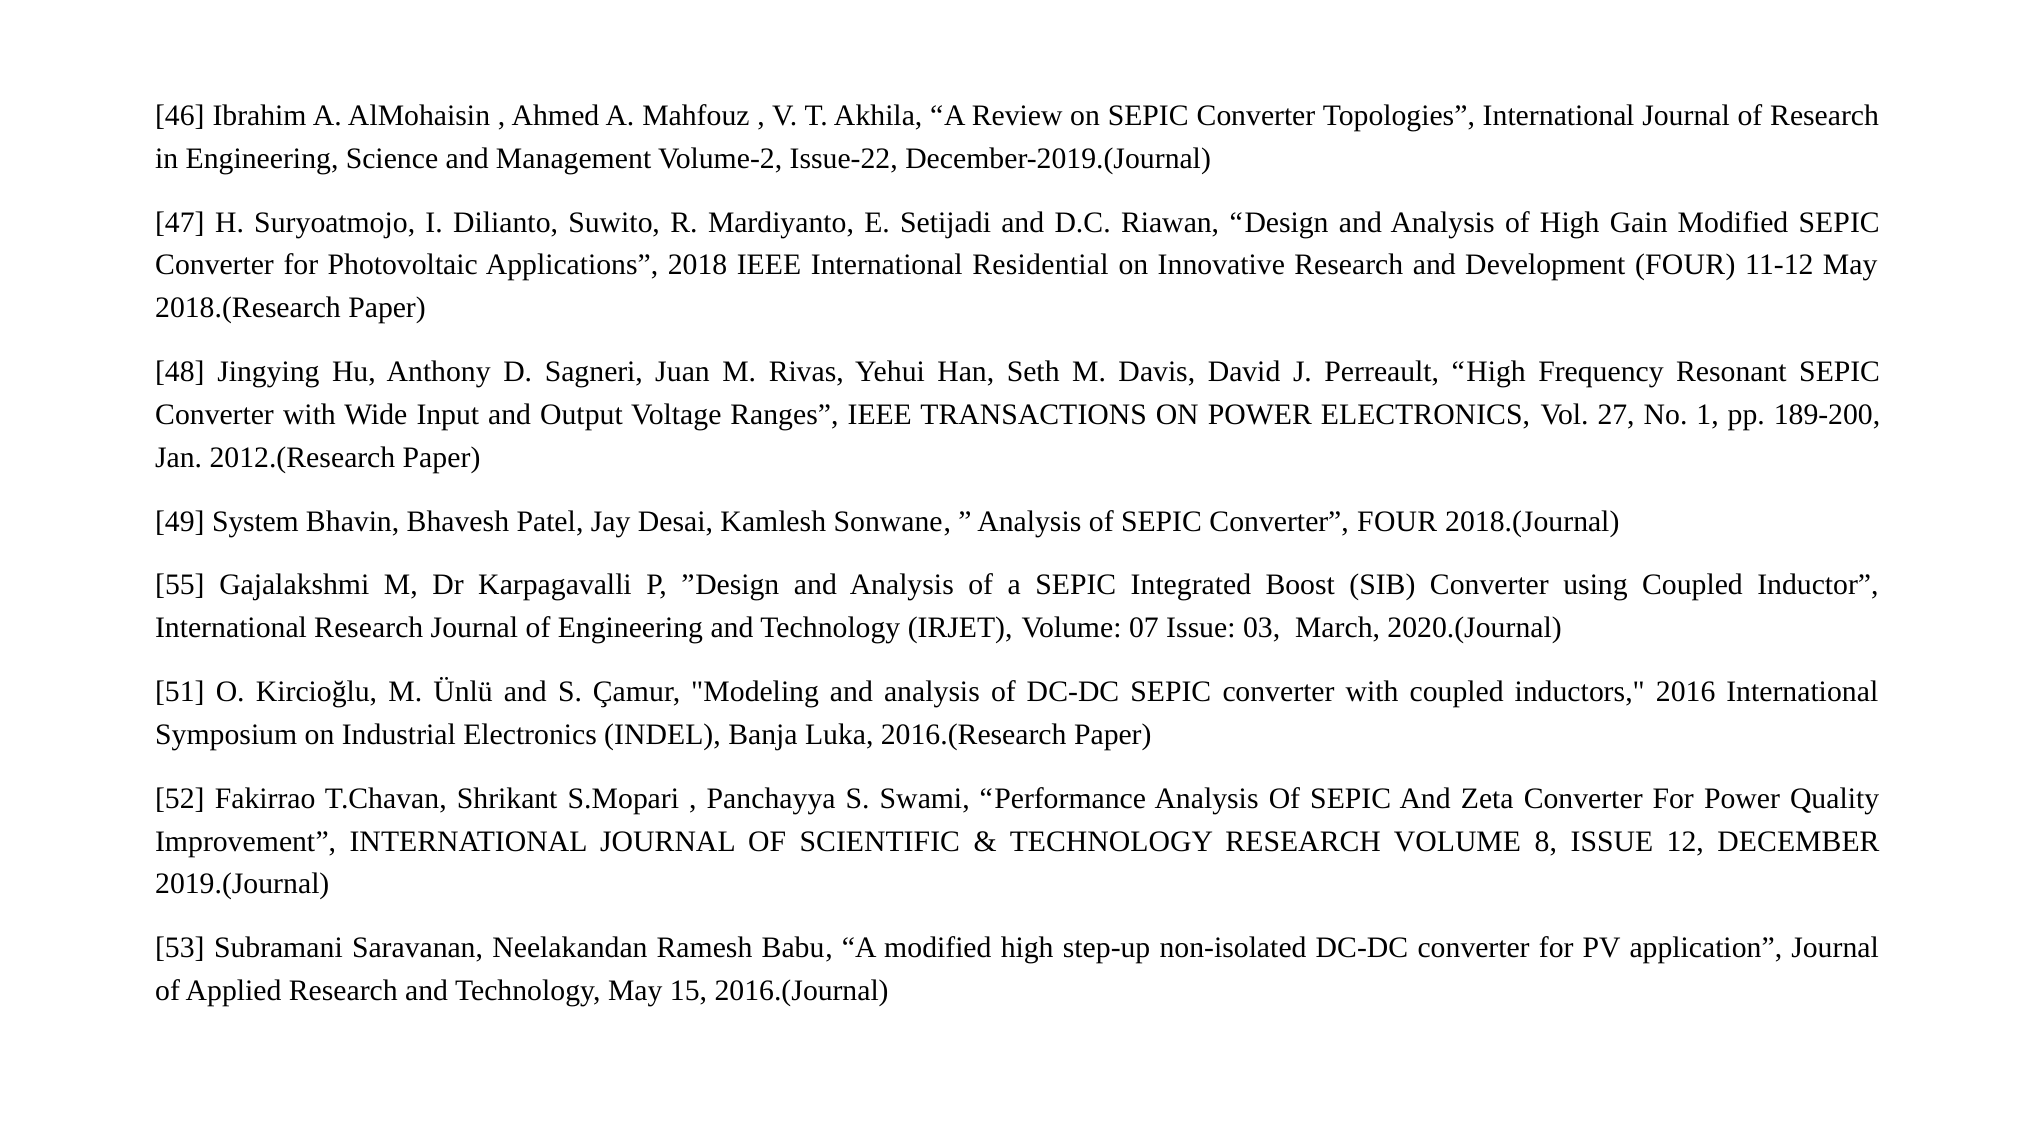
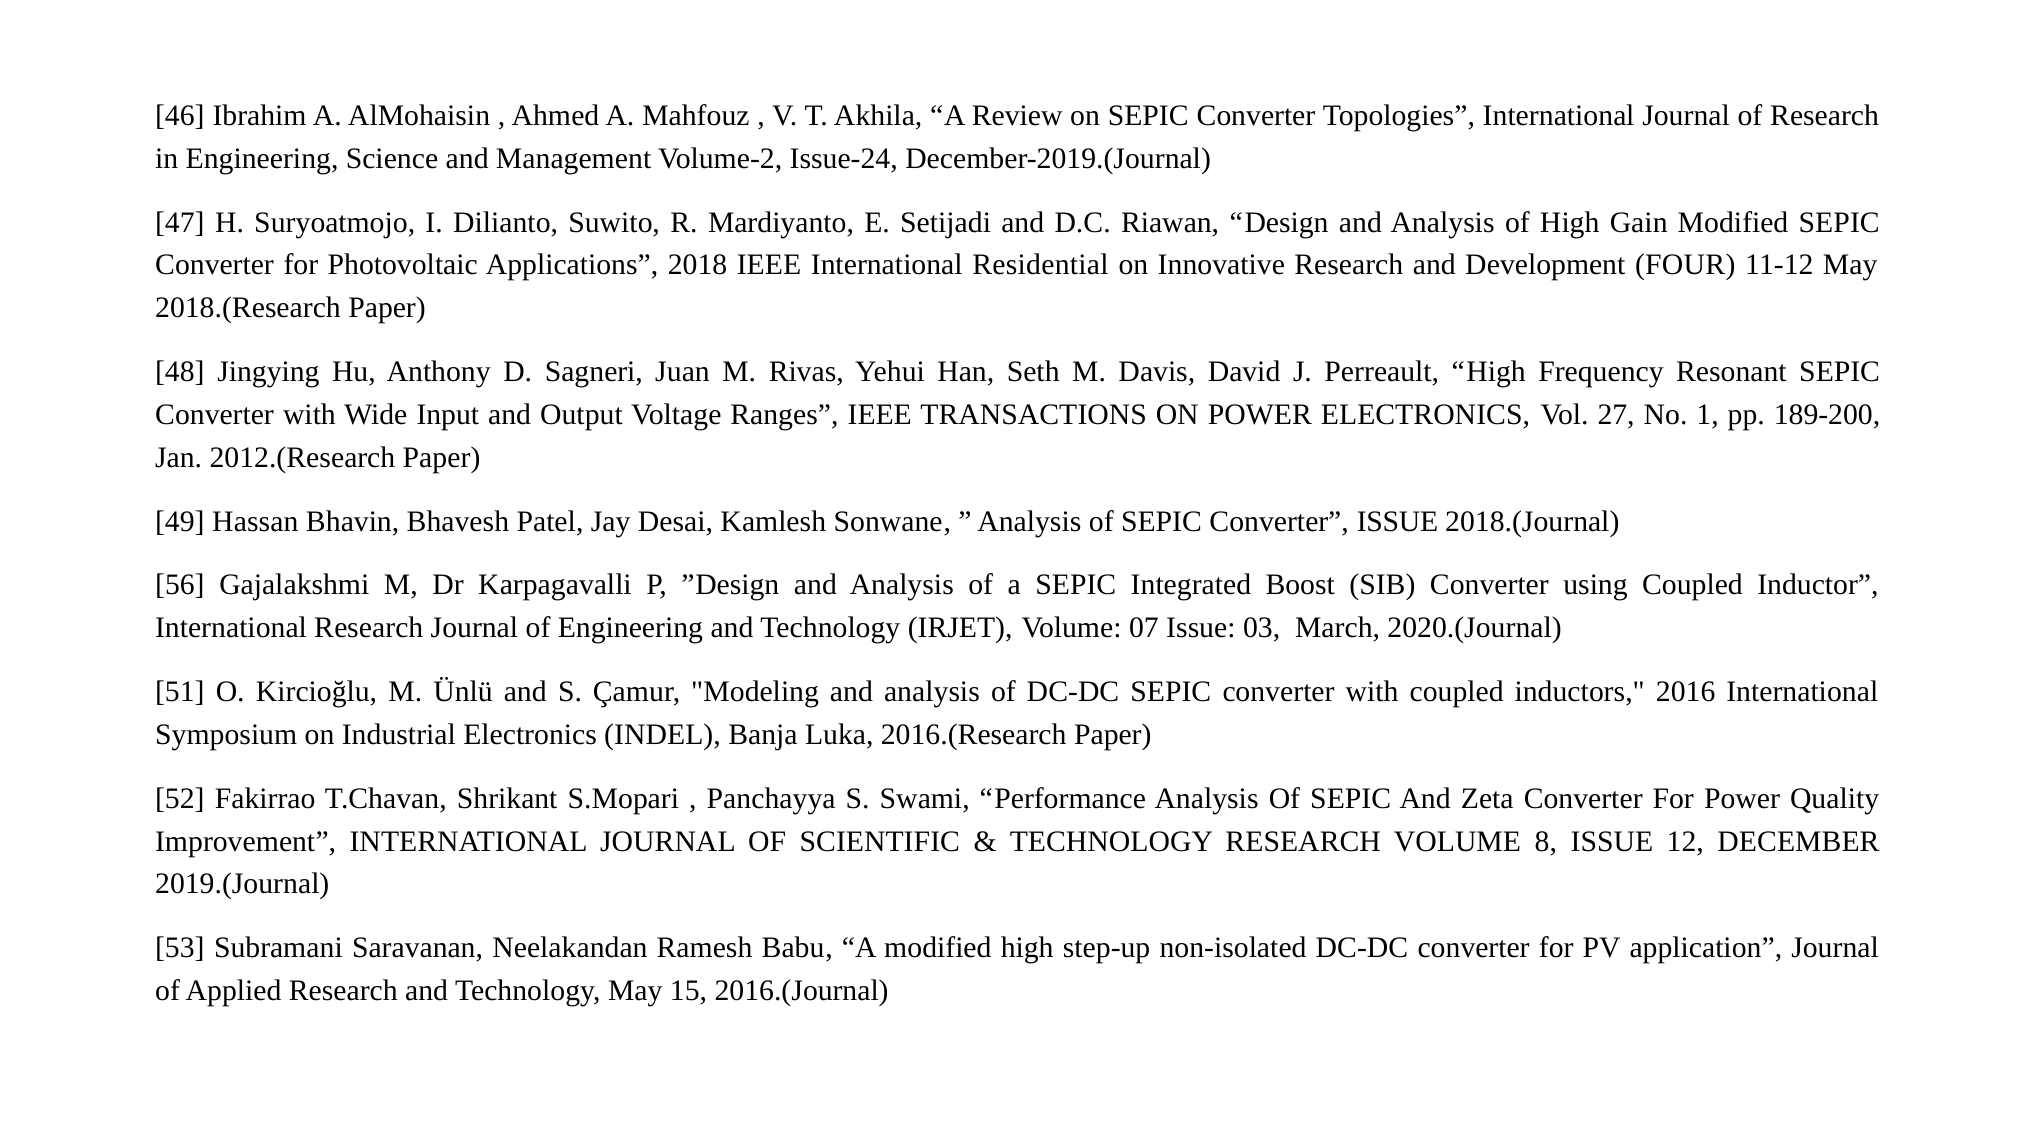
Issue-22: Issue-22 -> Issue-24
System: System -> Hassan
Converter FOUR: FOUR -> ISSUE
55: 55 -> 56
